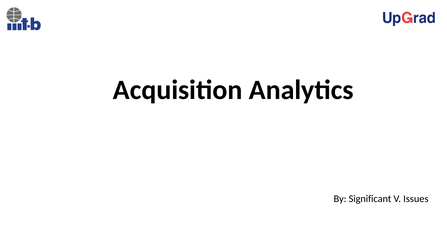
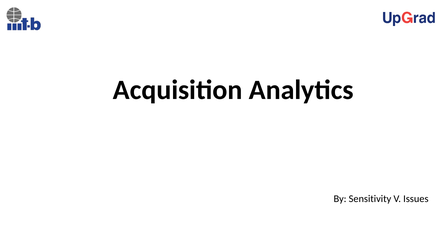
Significant: Significant -> Sensitivity
